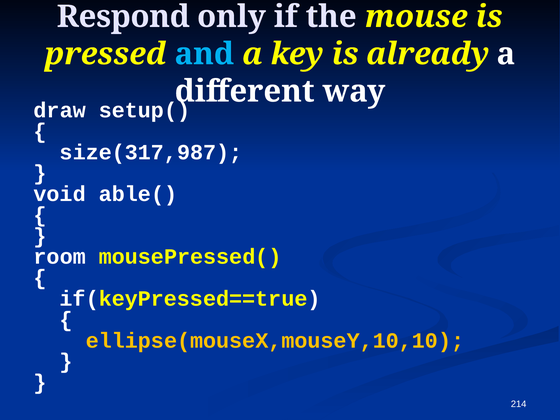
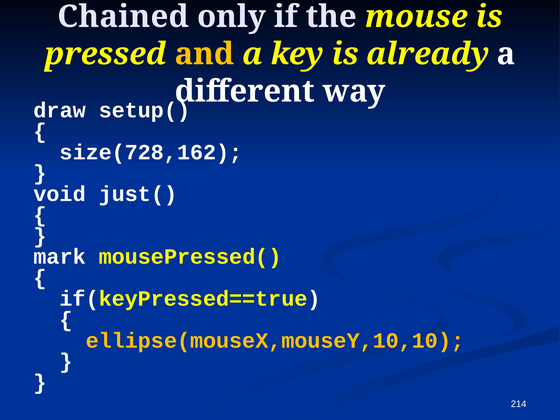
Respond: Respond -> Chained
and colour: light blue -> yellow
size(317,987: size(317,987 -> size(728,162
able(: able( -> just(
room: room -> mark
